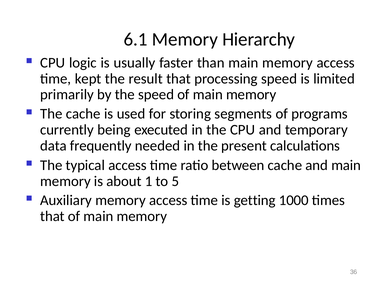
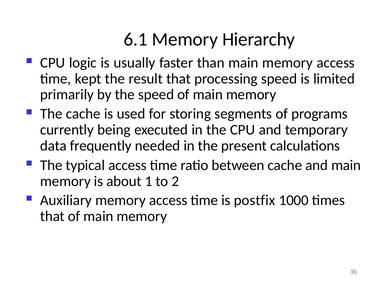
5: 5 -> 2
getting: getting -> postfix
